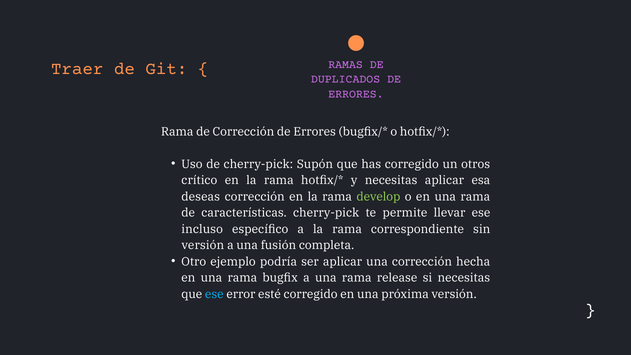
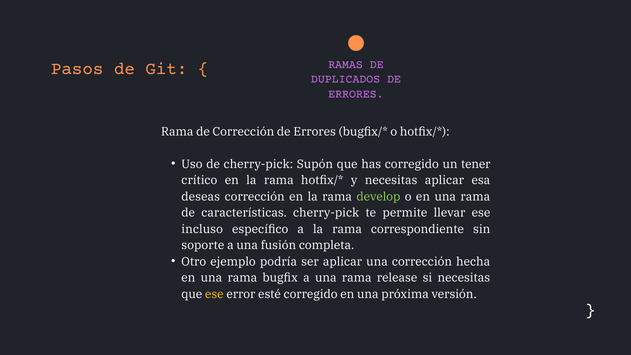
Traer: Traer -> Pasos
otros: otros -> tener
versión at (203, 245): versión -> soporte
ese at (214, 294) colour: light blue -> yellow
